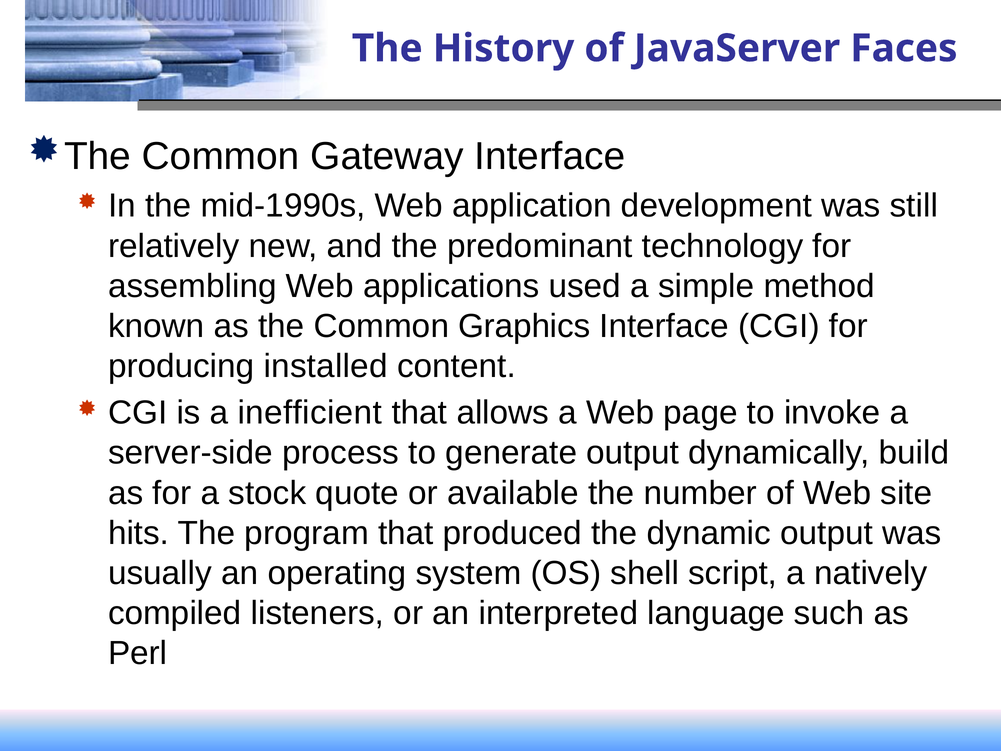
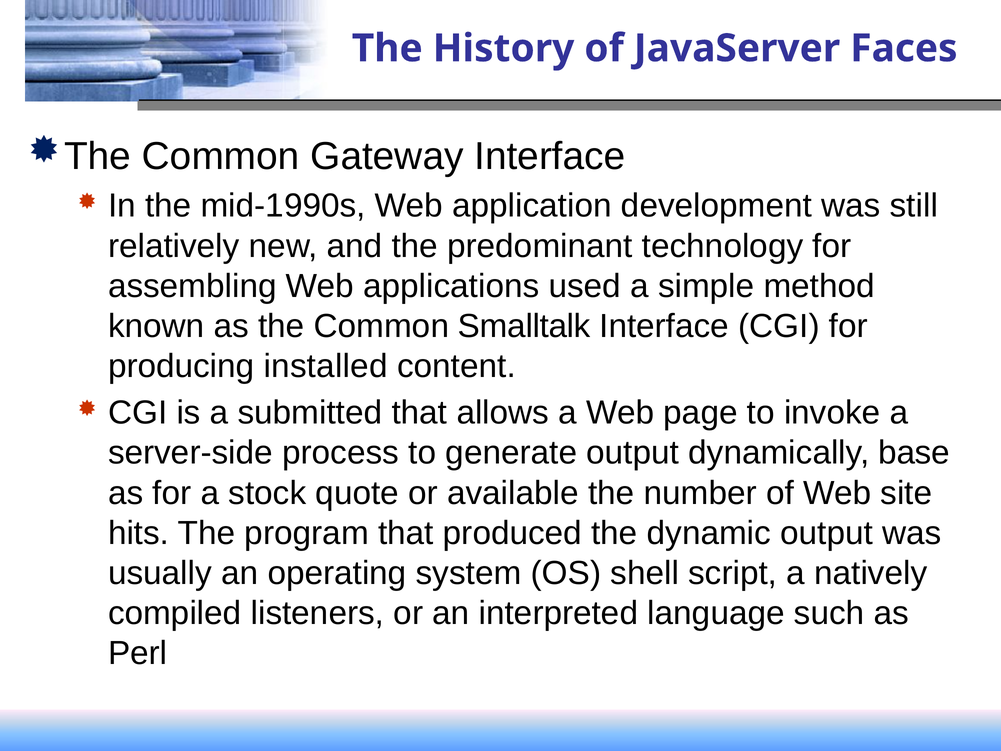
Graphics: Graphics -> Smalltalk
inefficient: inefficient -> submitted
build: build -> base
